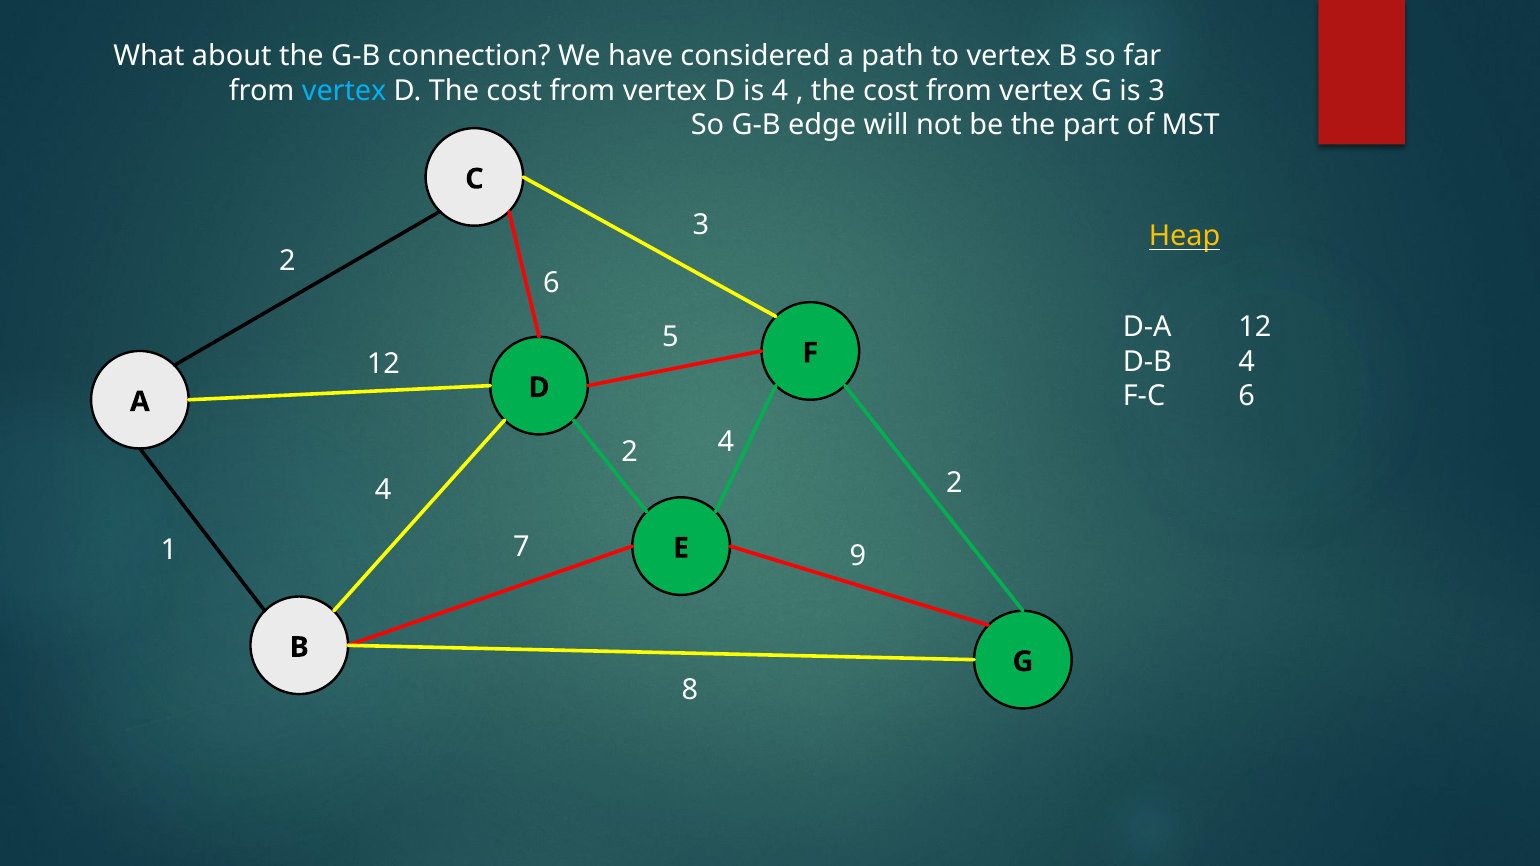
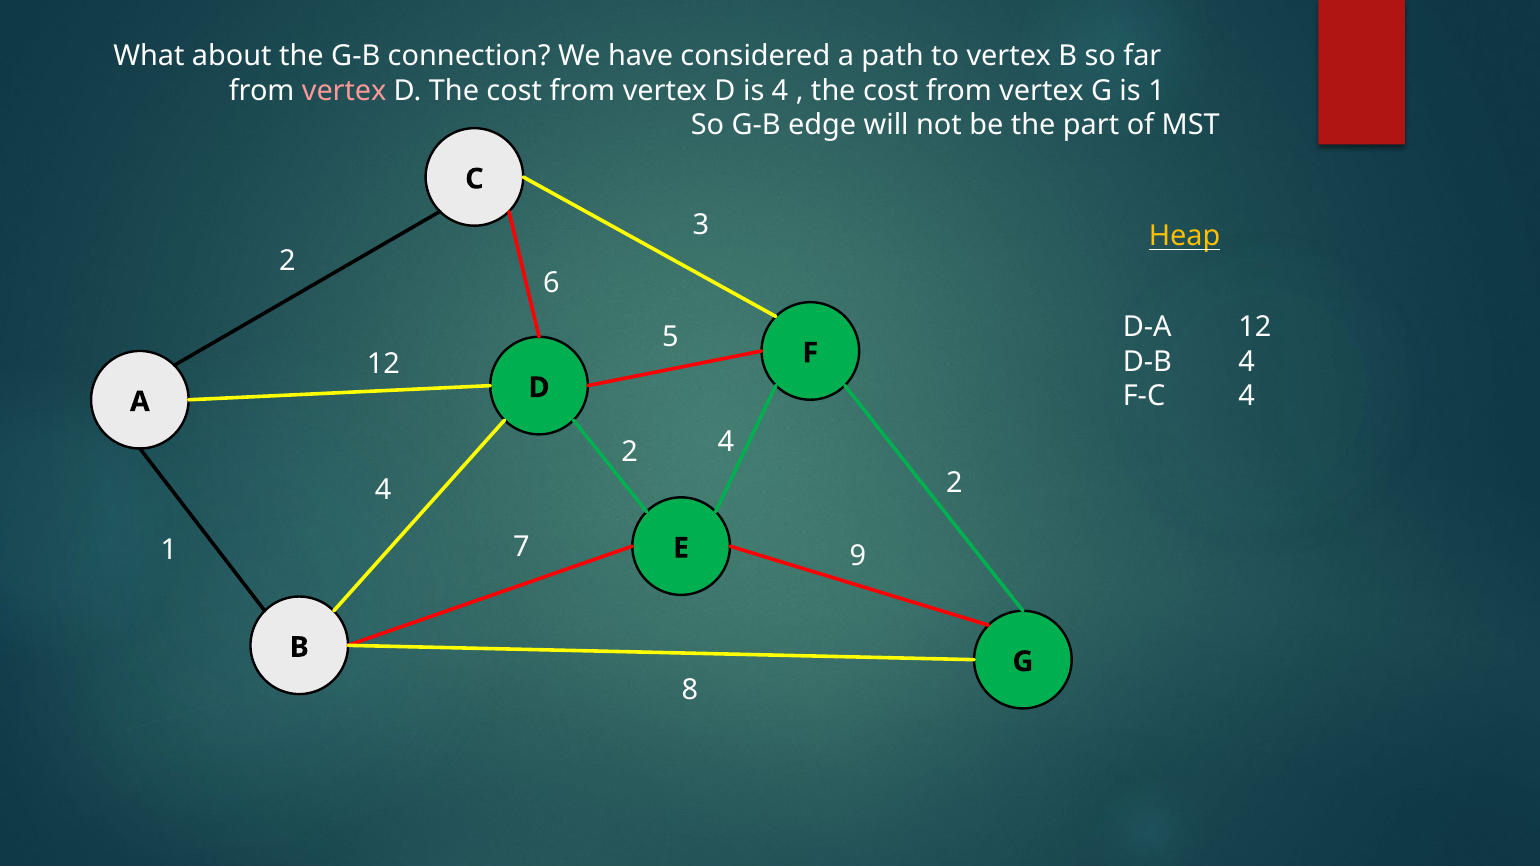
vertex at (344, 91) colour: light blue -> pink
is 3: 3 -> 1
F-C 6: 6 -> 4
